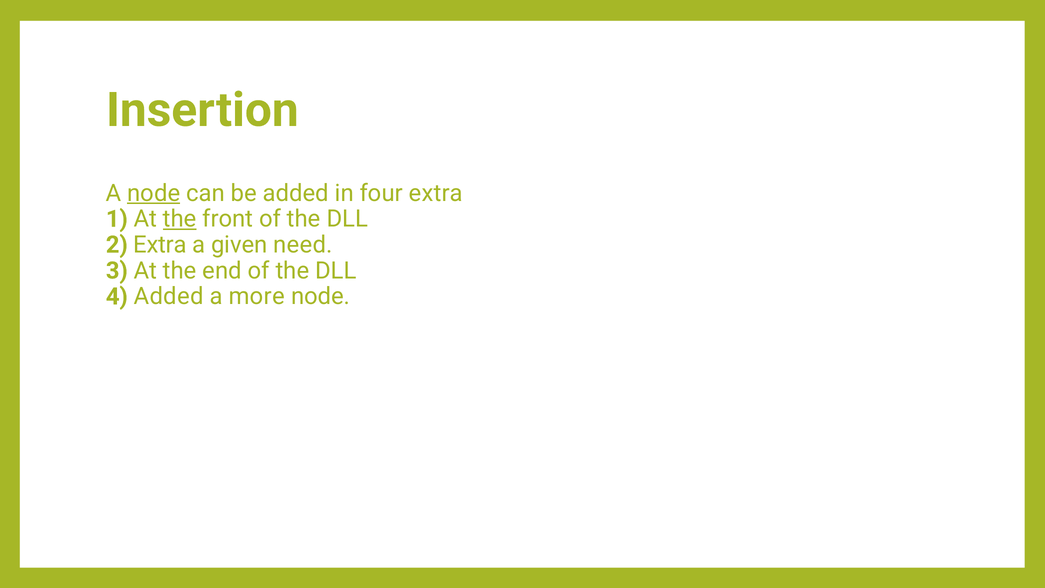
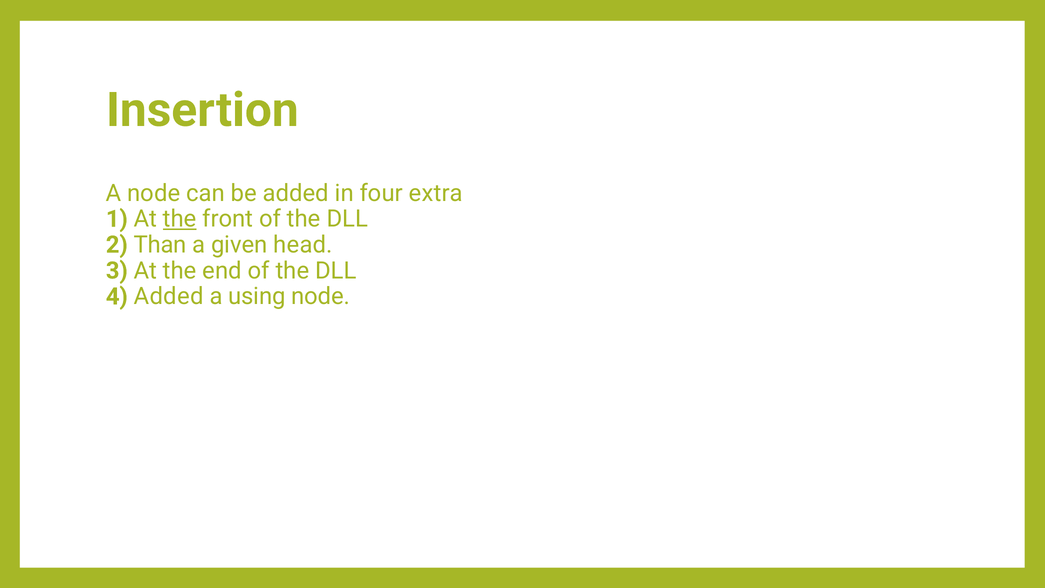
node at (154, 193) underline: present -> none
2 Extra: Extra -> Than
need: need -> head
more: more -> using
